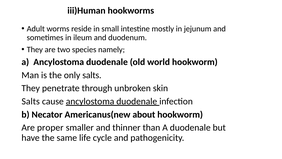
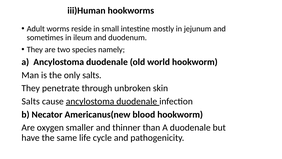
about: about -> blood
proper: proper -> oxygen
